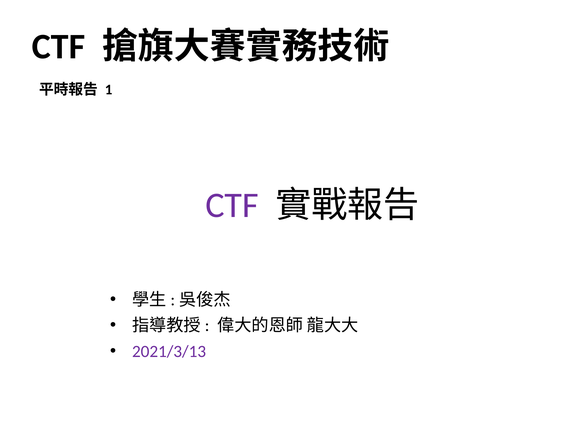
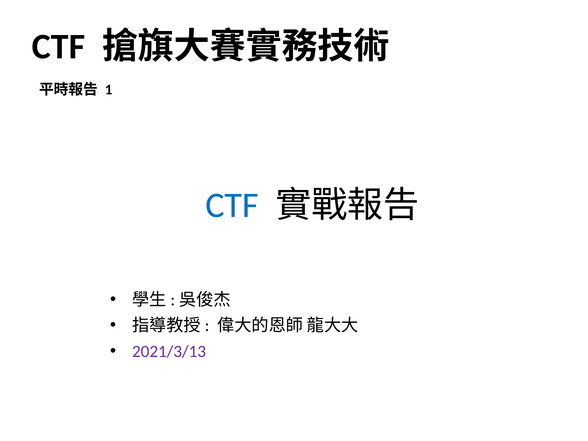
CTF at (232, 205) colour: purple -> blue
